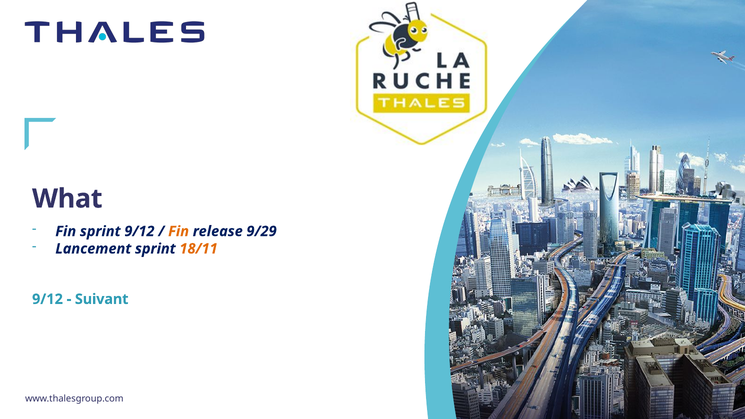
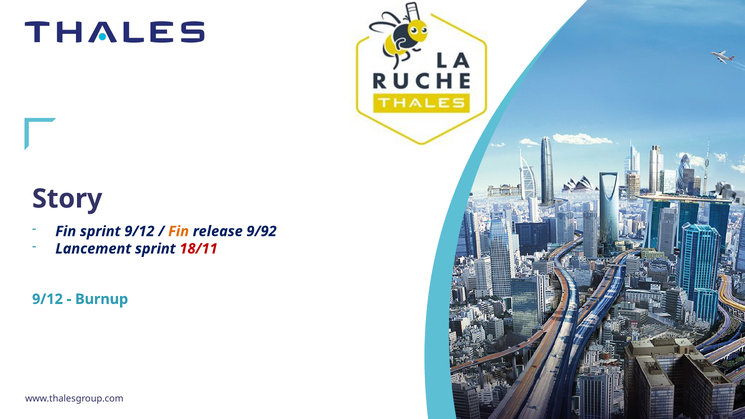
What: What -> Story
9/29: 9/29 -> 9/92
18/11 colour: orange -> red
Suivant: Suivant -> Burnup
